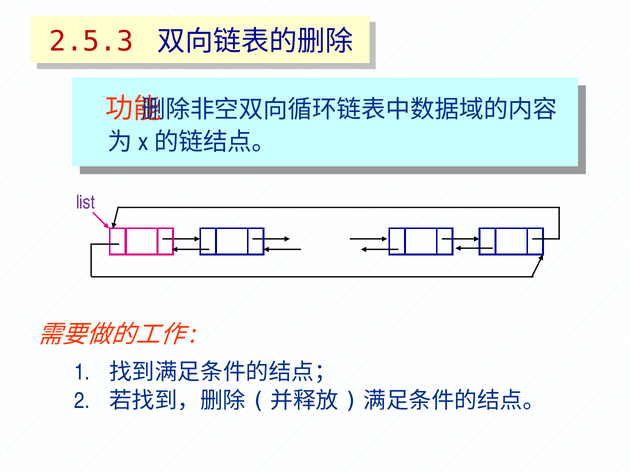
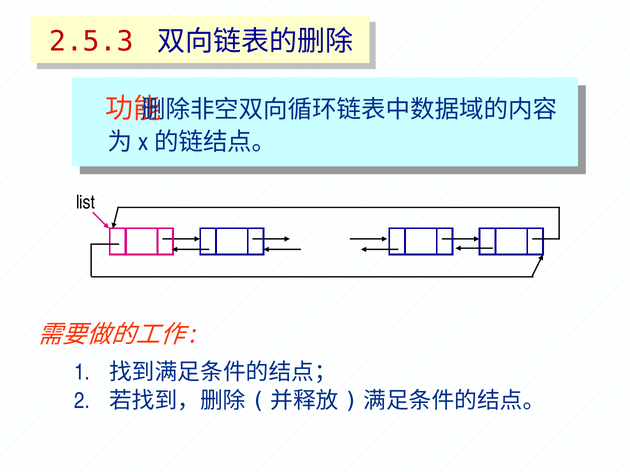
list colour: purple -> black
